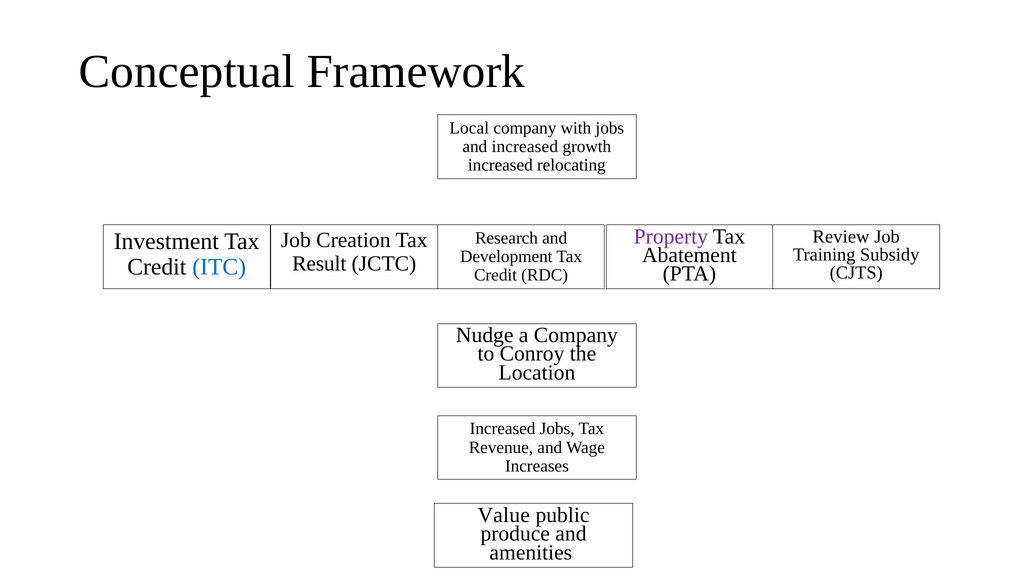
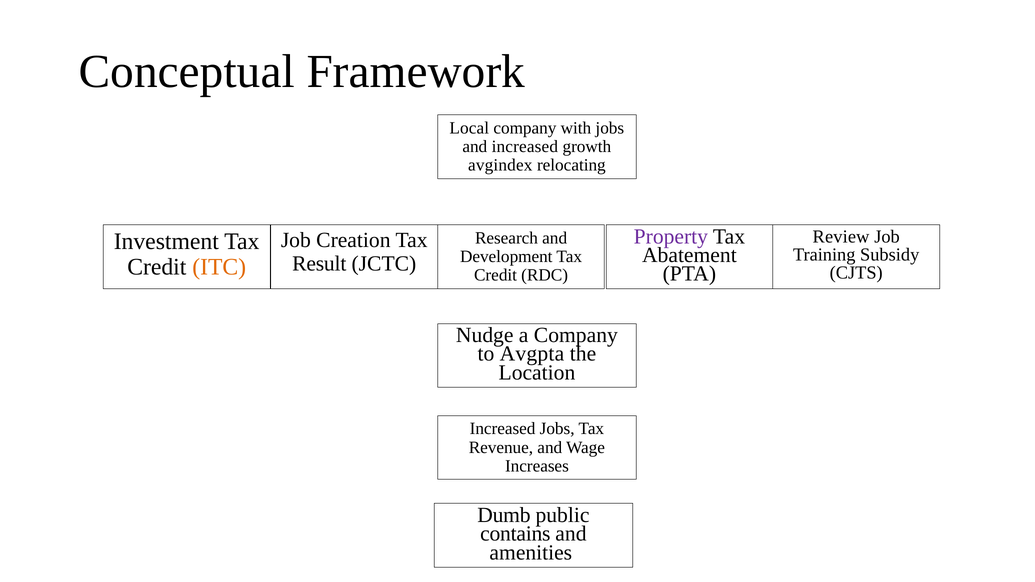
increased at (500, 165): increased -> avgindex
ITC colour: blue -> orange
Conroy: Conroy -> Avgpta
Value: Value -> Dumb
produce: produce -> contains
